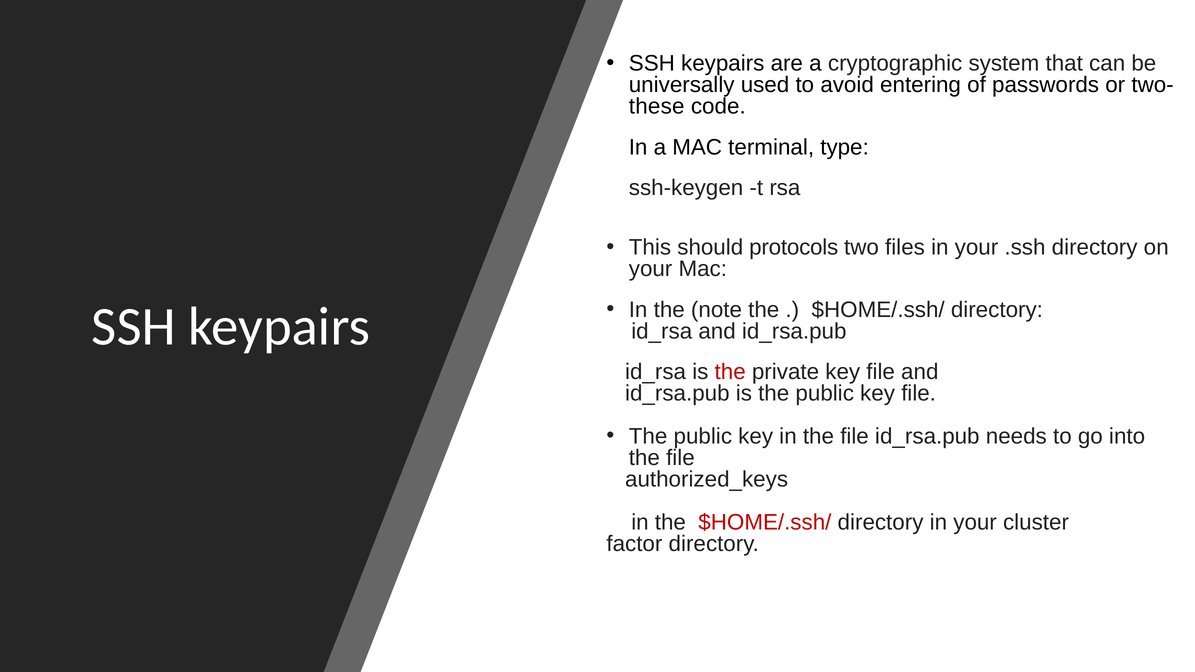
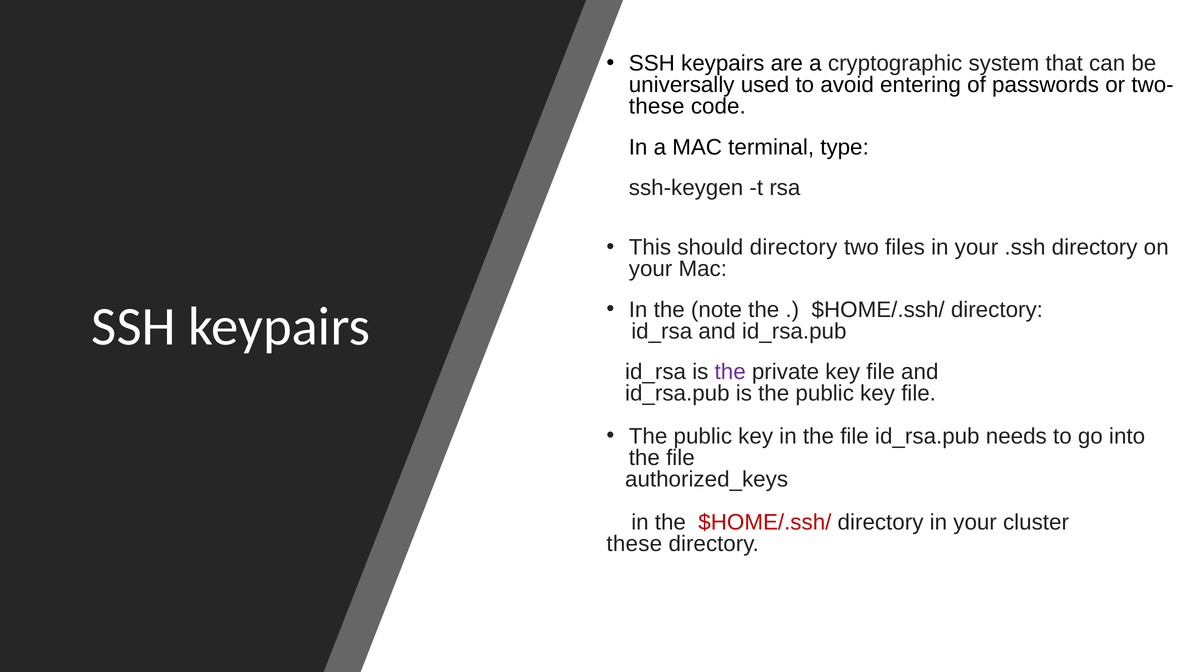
should protocols: protocols -> directory
the at (730, 372) colour: red -> purple
factor at (634, 544): factor -> these
